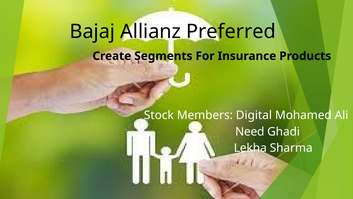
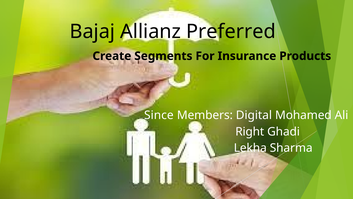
Stock: Stock -> Since
Need: Need -> Right
